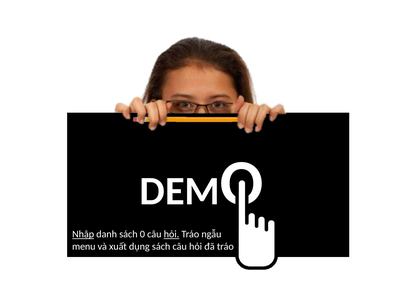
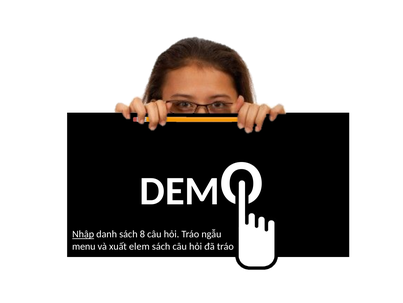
0: 0 -> 8
hỏi at (171, 234) underline: present -> none
dụng: dụng -> elem
